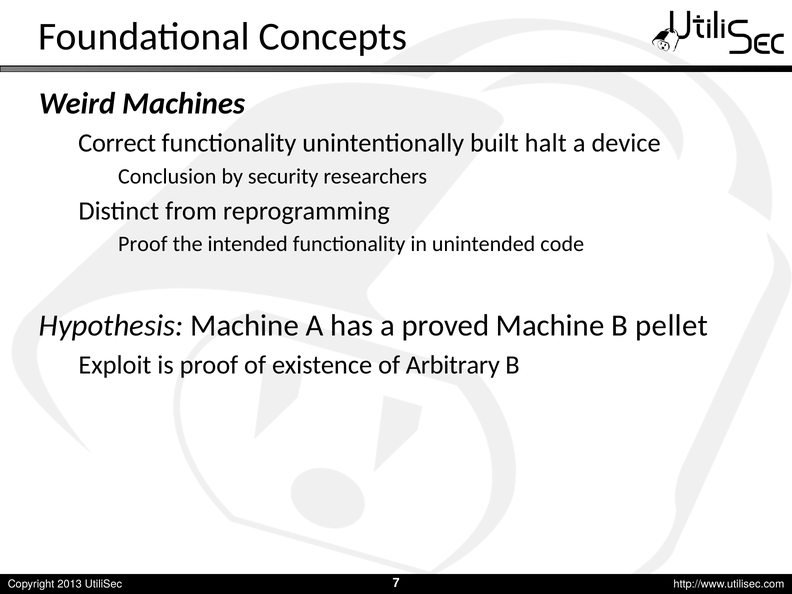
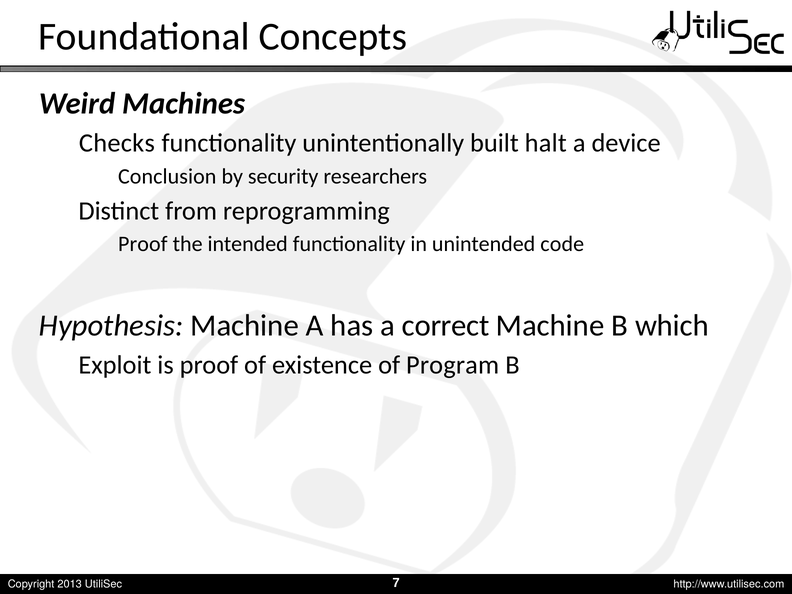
Correct: Correct -> Checks
proved: proved -> correct
pellet: pellet -> which
Arbitrary: Arbitrary -> Program
